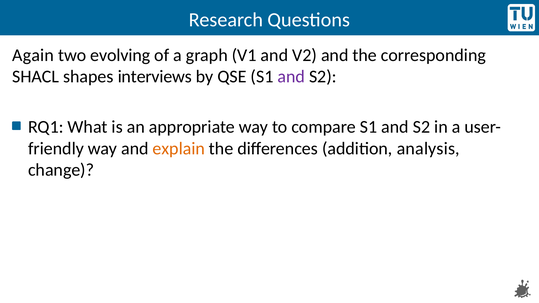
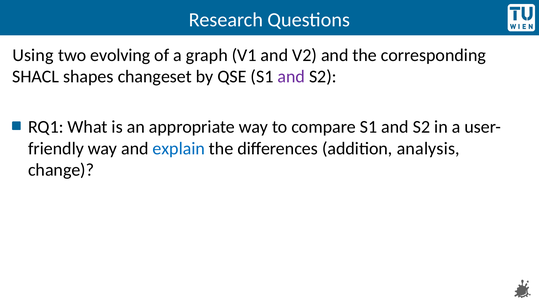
Again: Again -> Using
interviews: interviews -> changeset
explain colour: orange -> blue
